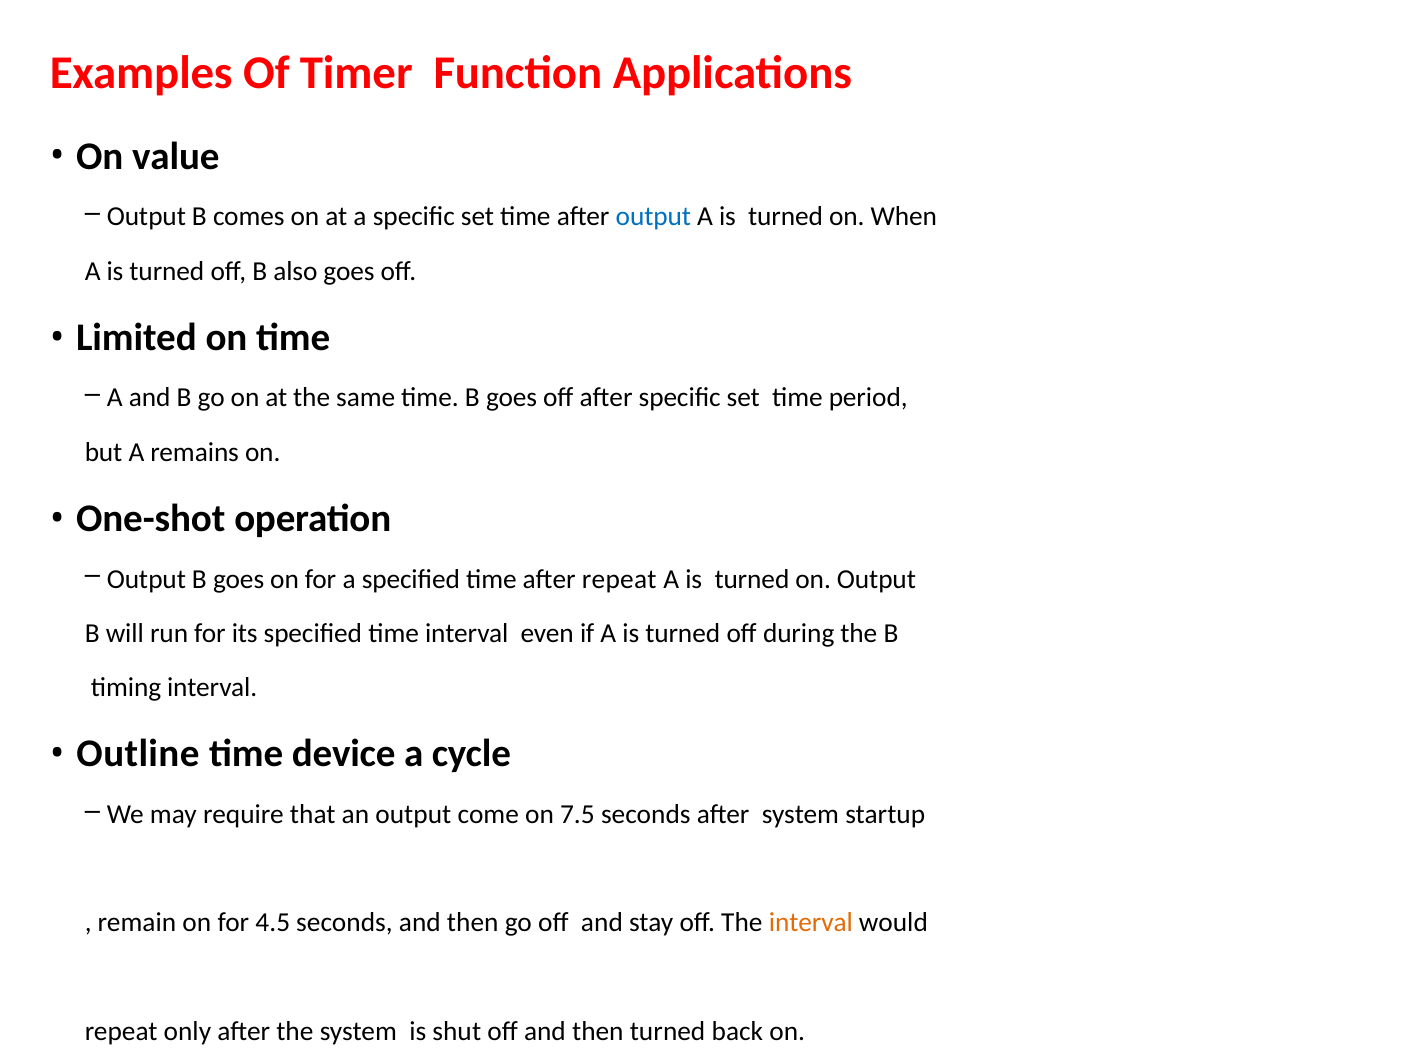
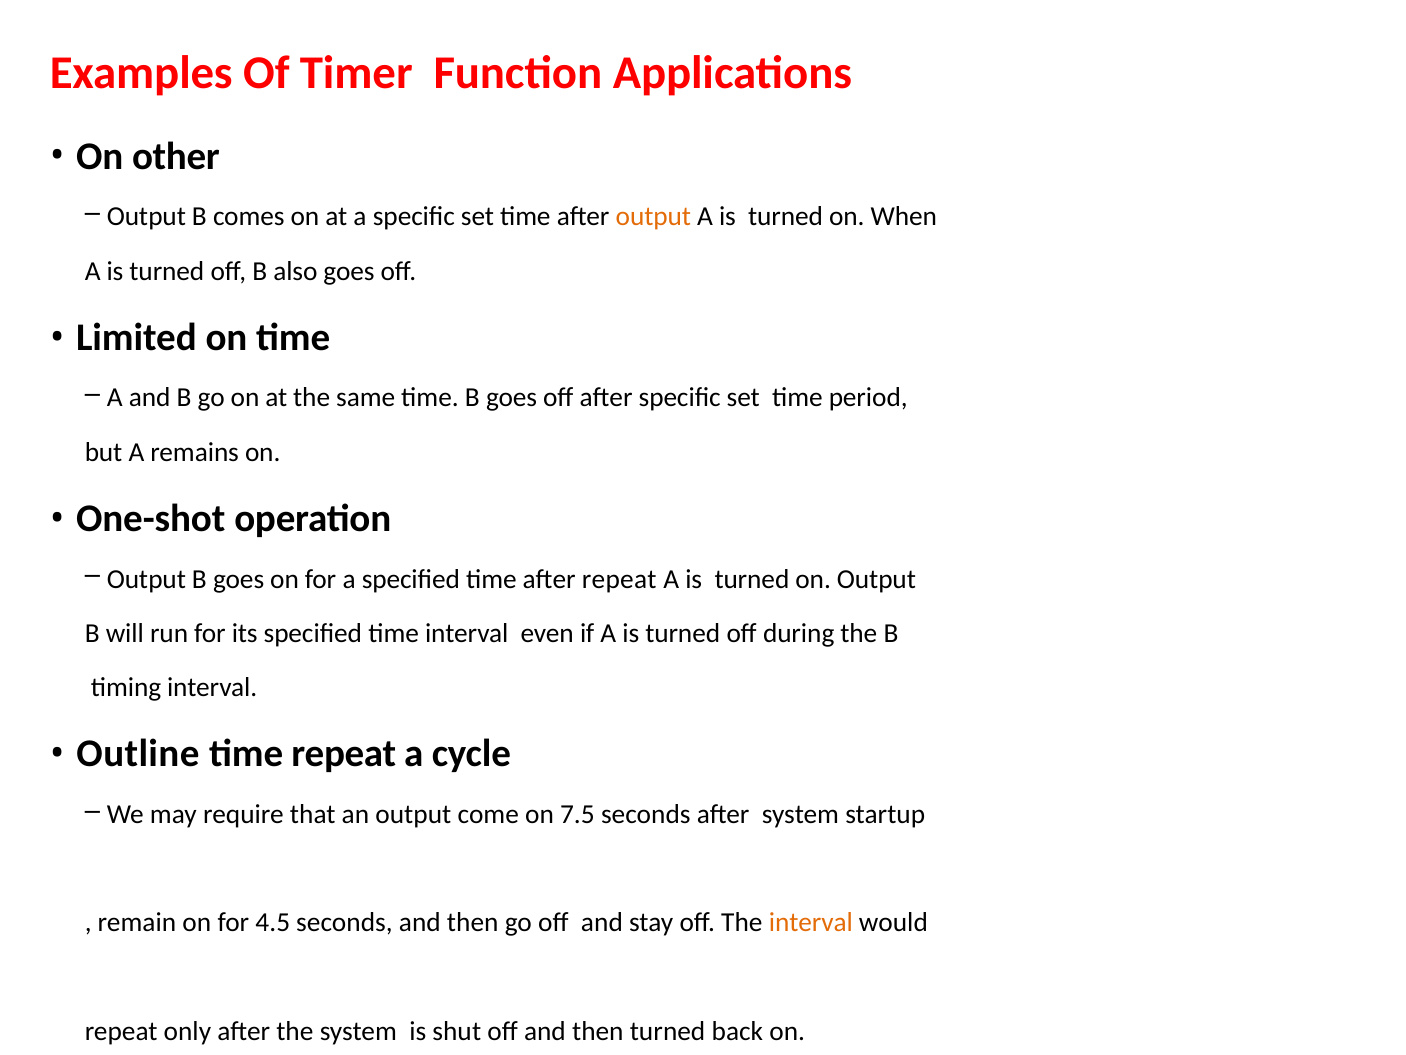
value: value -> other
output at (653, 217) colour: blue -> orange
time device: device -> repeat
